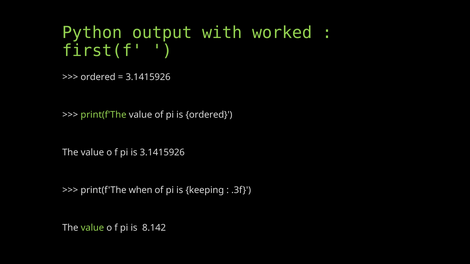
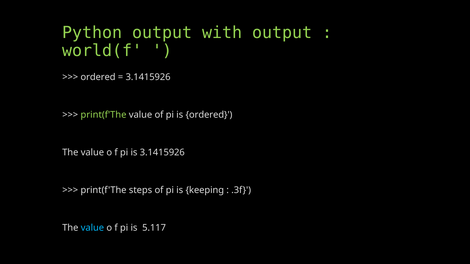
with worked: worked -> output
first(f: first(f -> world(f
when: when -> steps
value at (92, 228) colour: light green -> light blue
8.142: 8.142 -> 5.117
